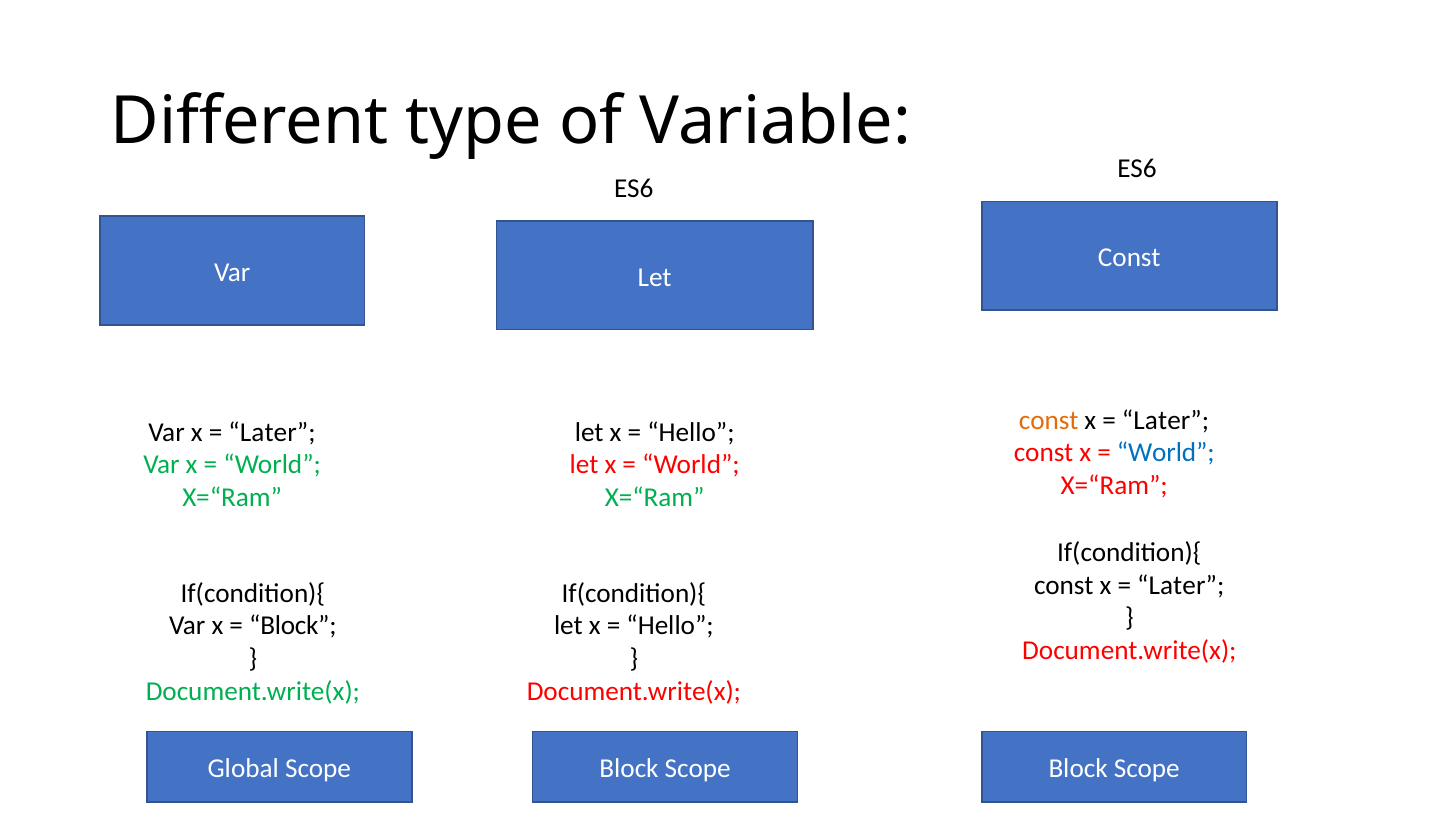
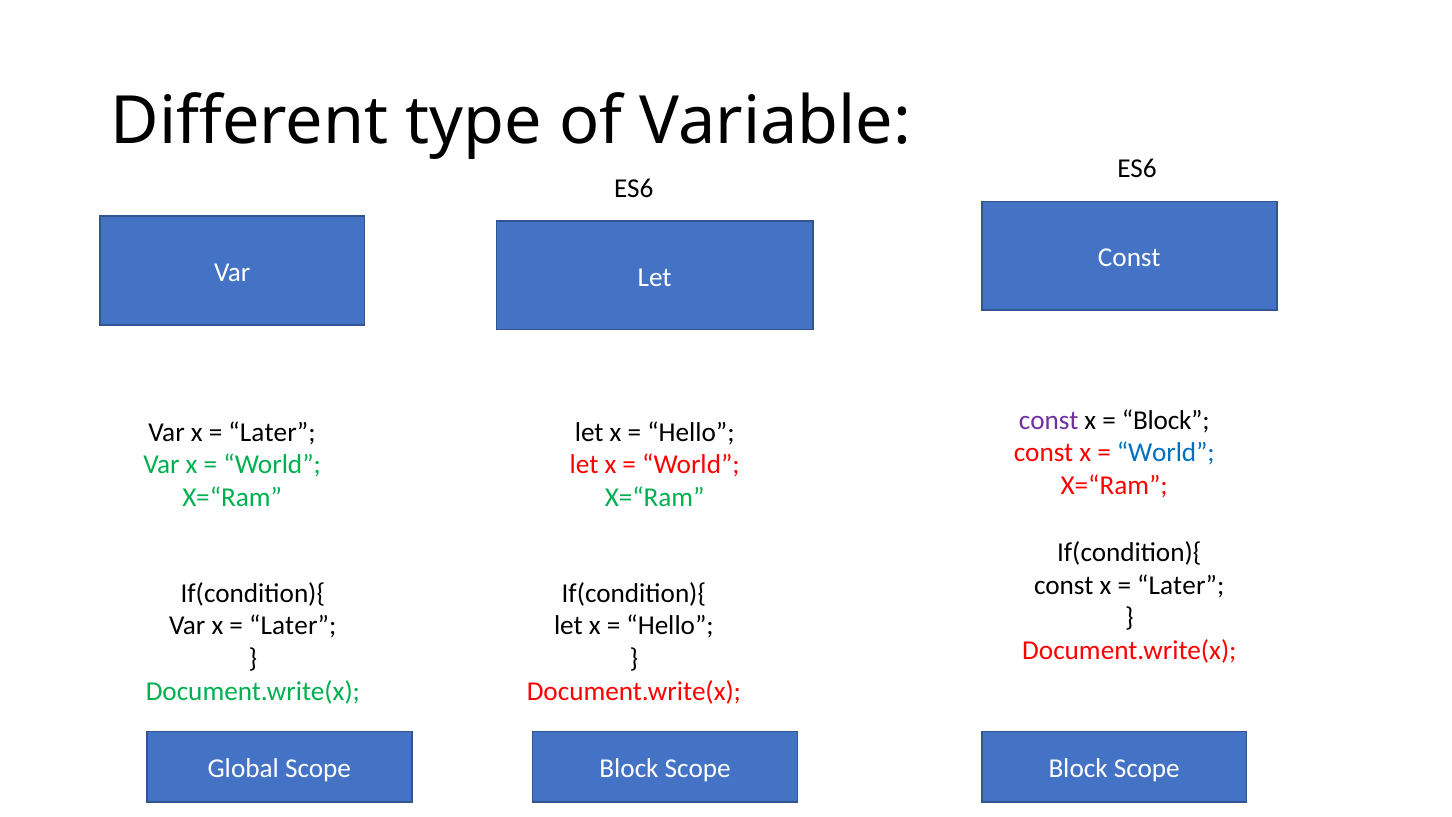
const at (1049, 420) colour: orange -> purple
Later at (1166, 420): Later -> Block
Block at (293, 626): Block -> Later
